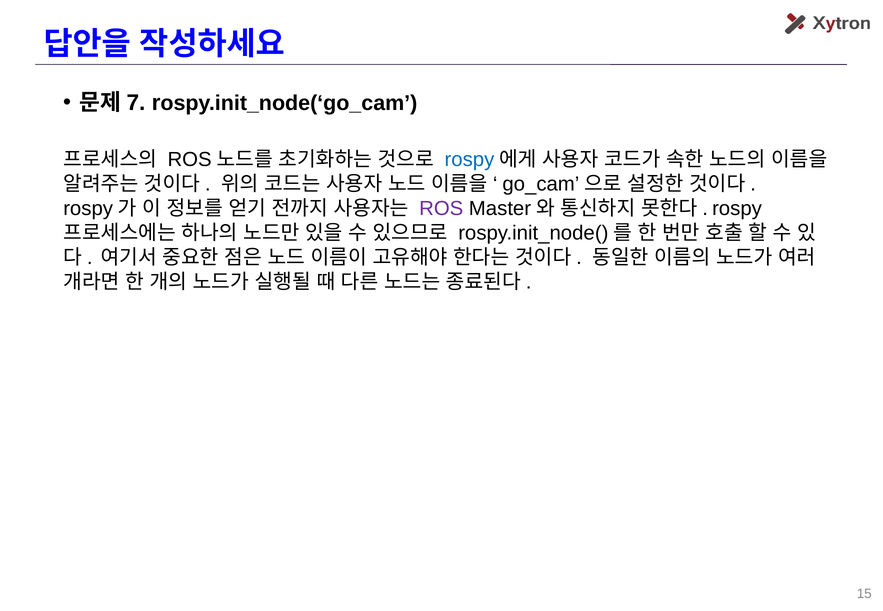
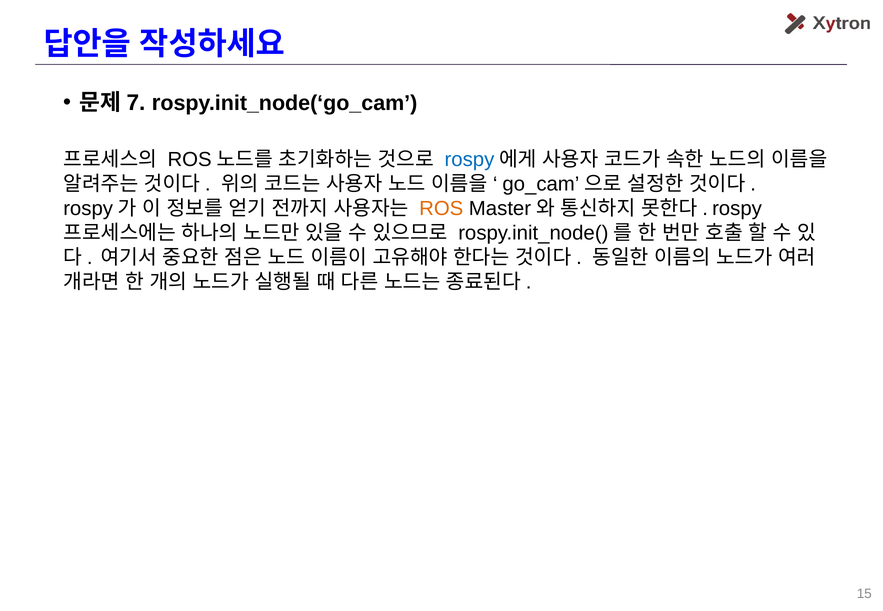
ROS at (441, 209) colour: purple -> orange
